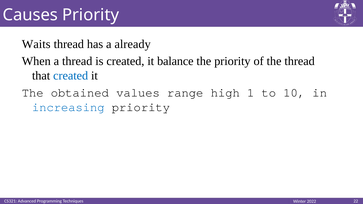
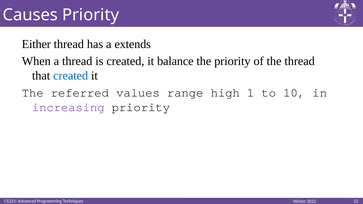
Waits: Waits -> Either
already: already -> extends
obtained: obtained -> referred
increasing colour: blue -> purple
